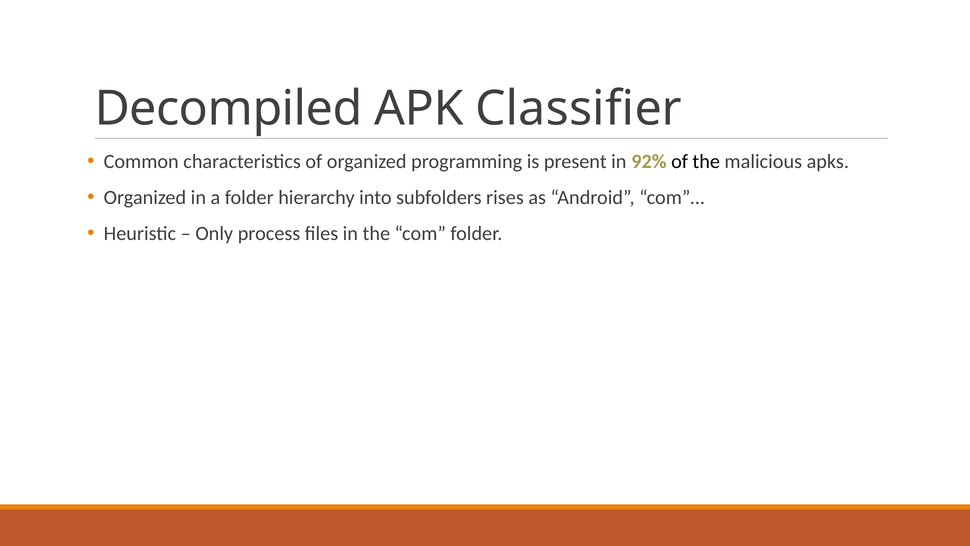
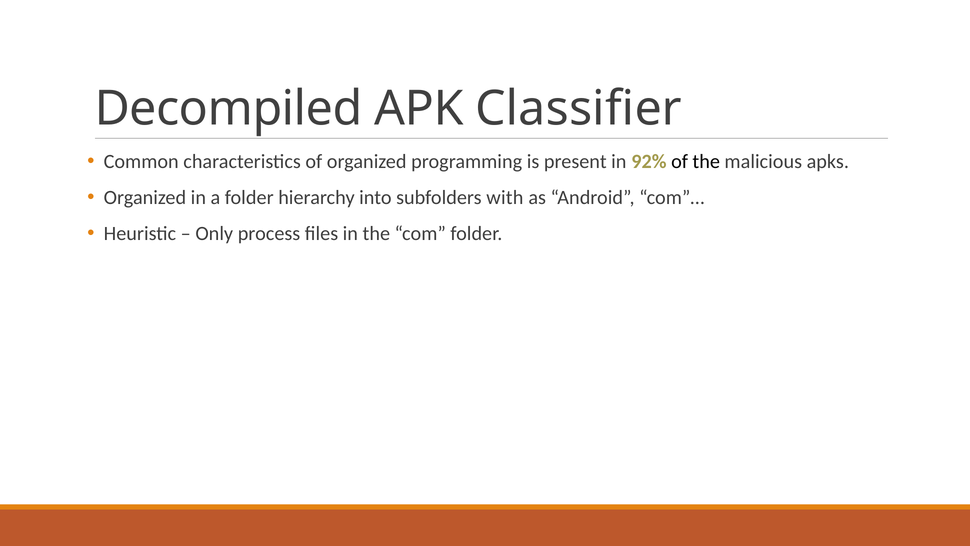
rises: rises -> with
